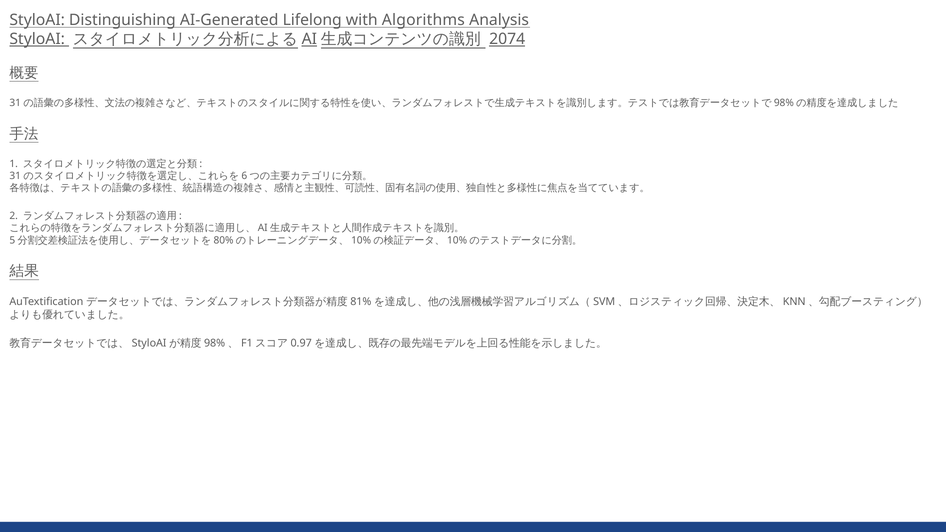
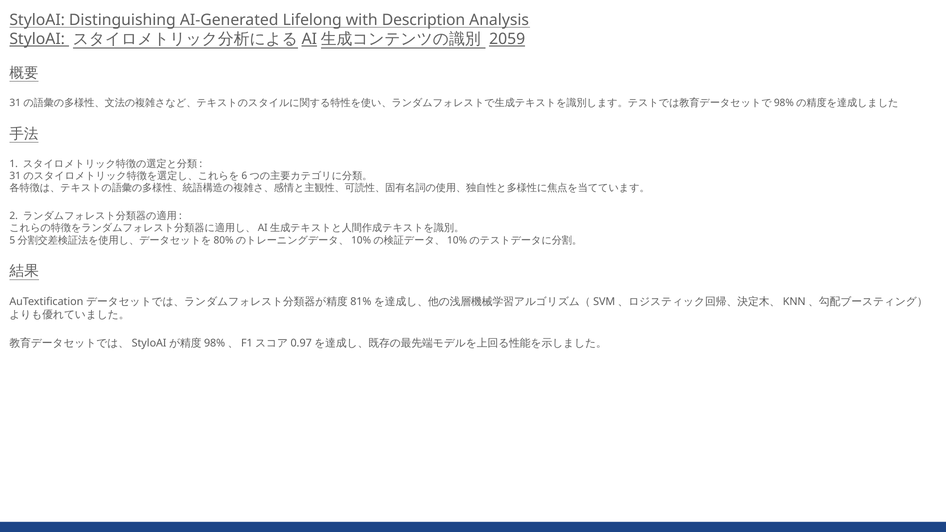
Algorithms: Algorithms -> Description
2074: 2074 -> 2059
